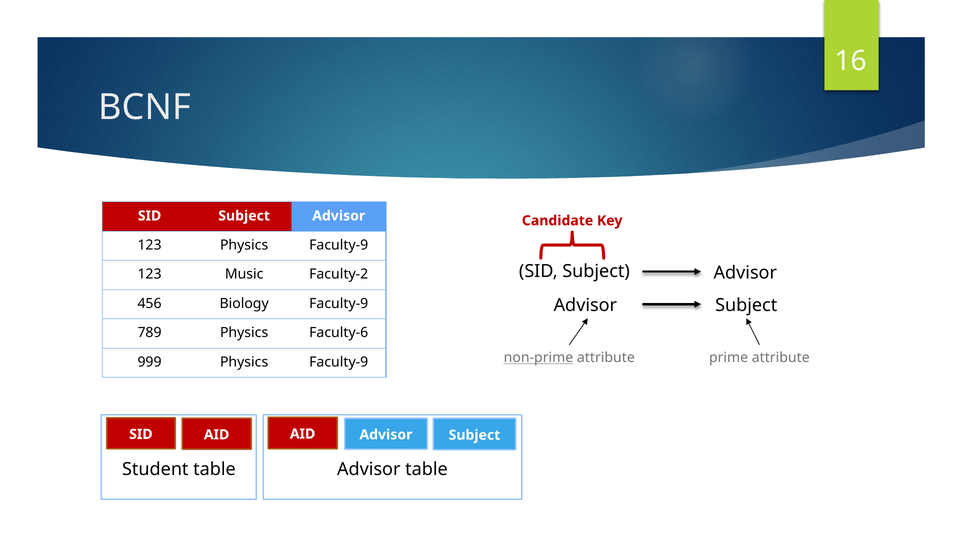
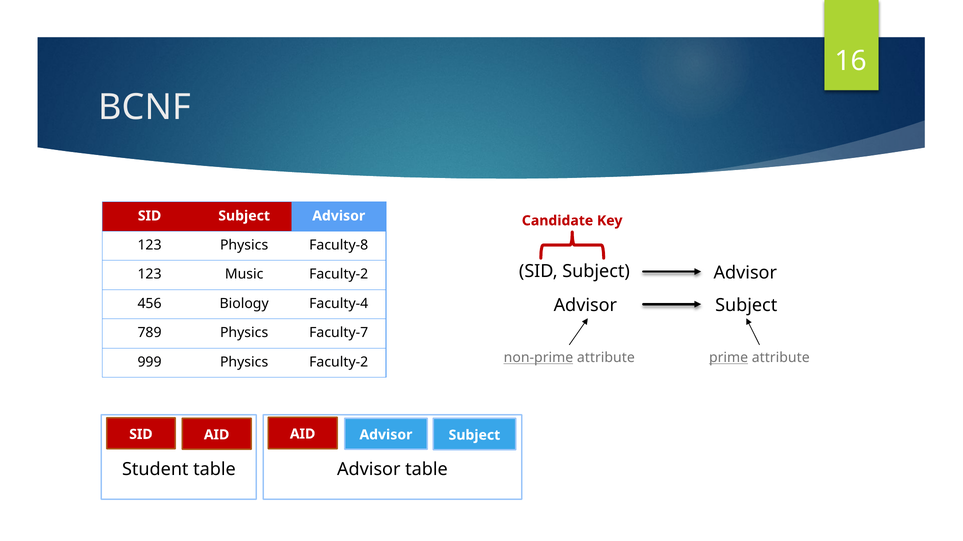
123 Physics Faculty-9: Faculty-9 -> Faculty-8
Biology Faculty-9: Faculty-9 -> Faculty-4
Faculty-6: Faculty-6 -> Faculty-7
prime underline: none -> present
999 Physics Faculty-9: Faculty-9 -> Faculty-2
